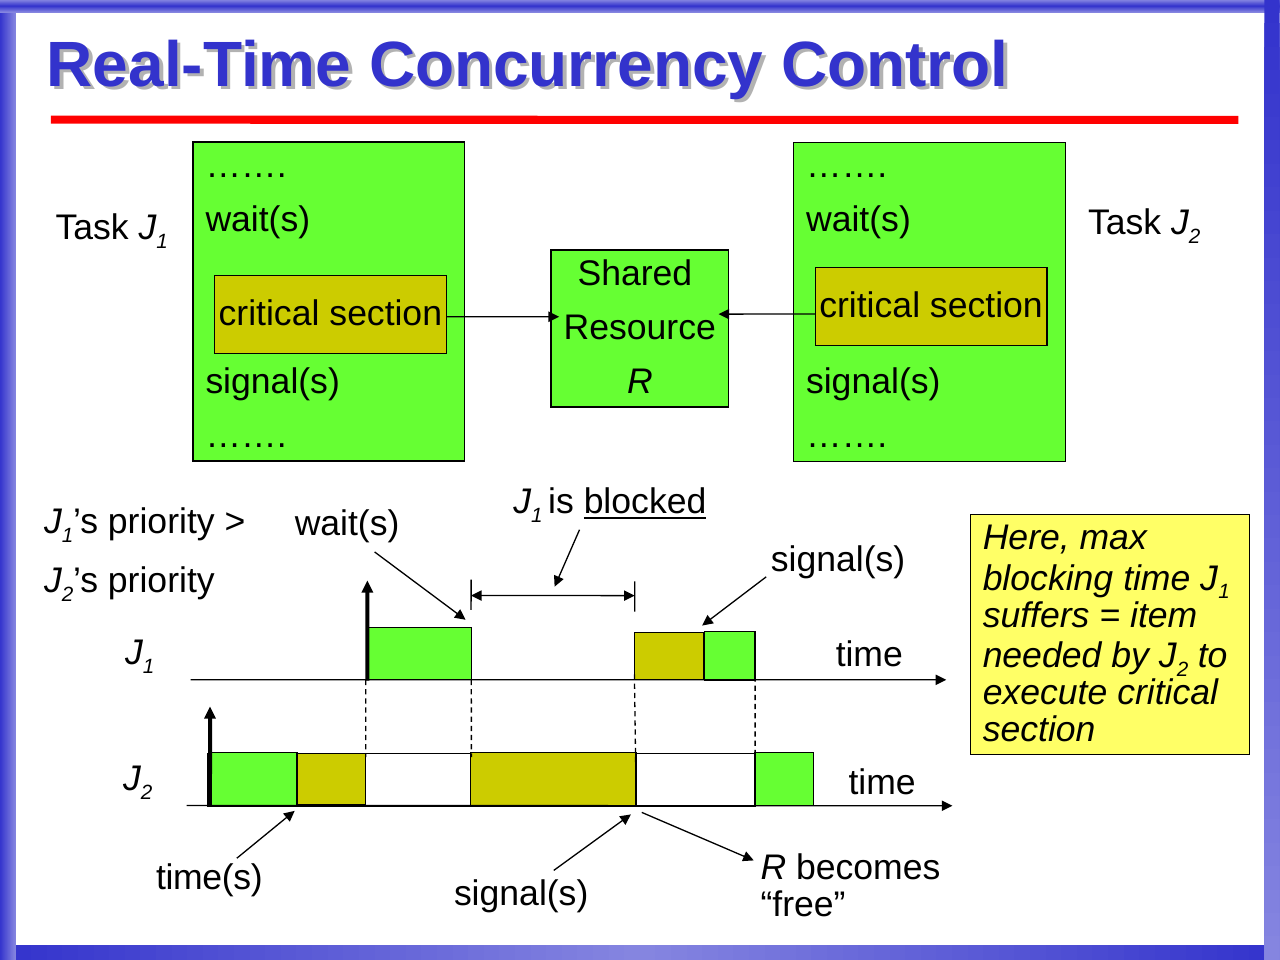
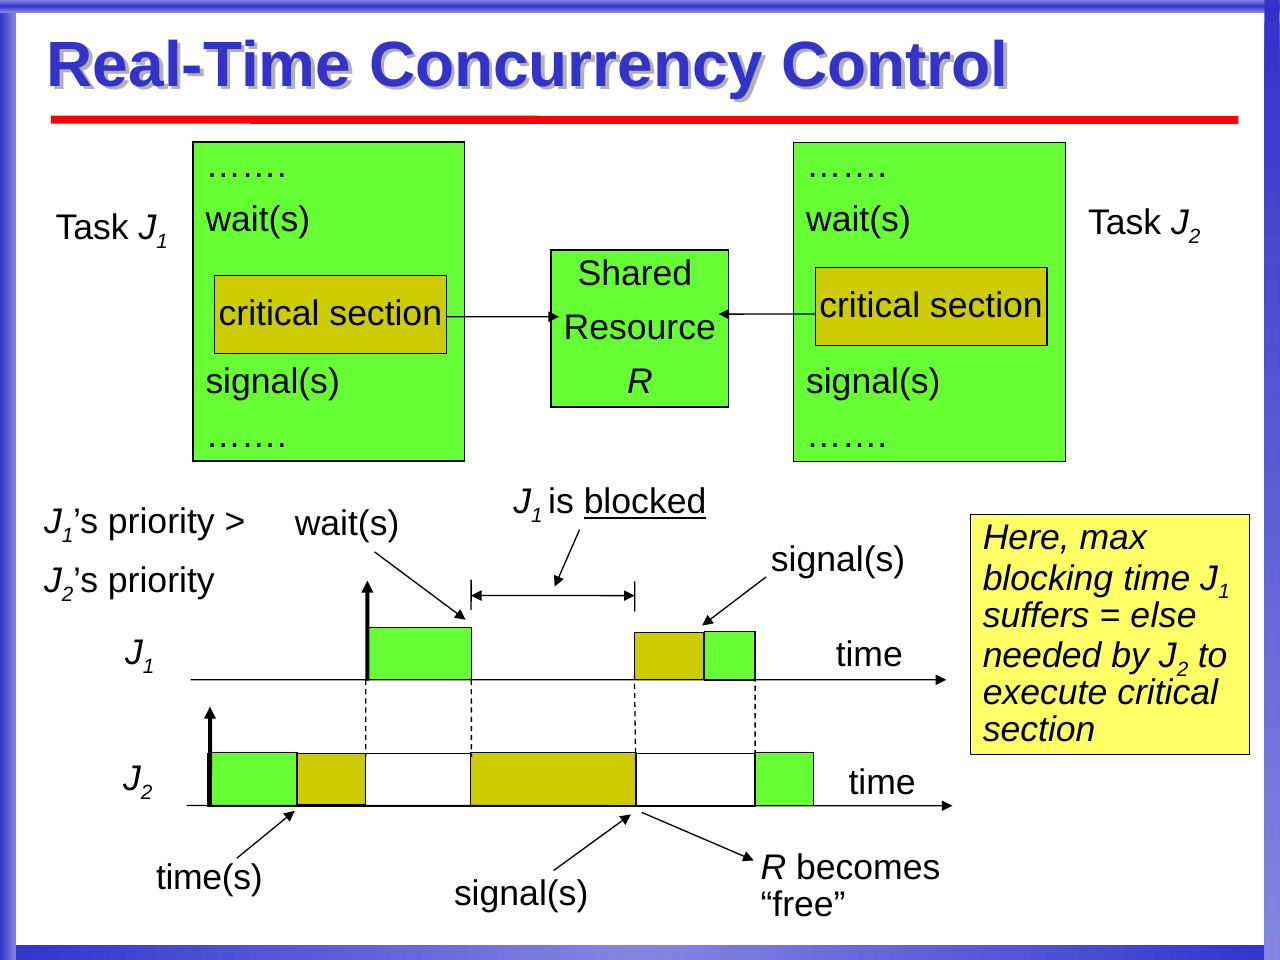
item: item -> else
